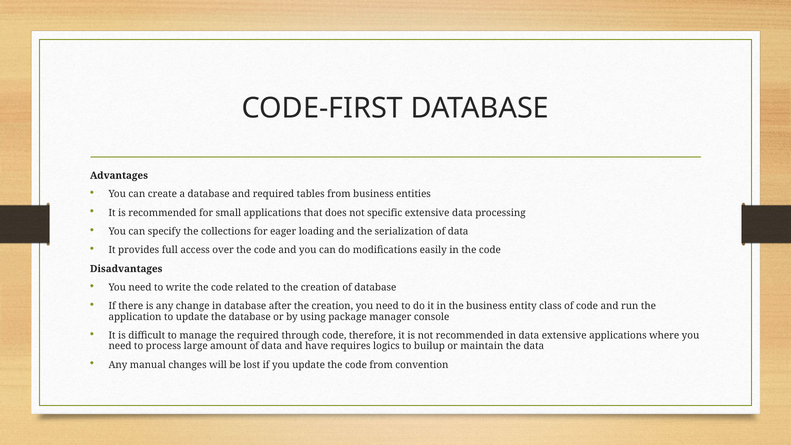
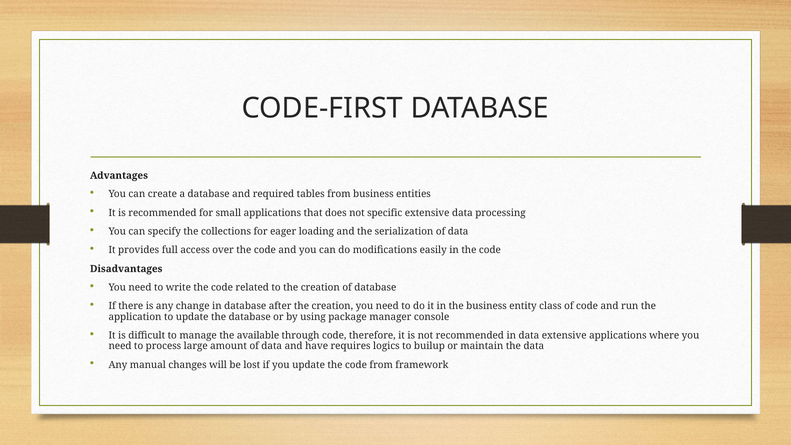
the required: required -> available
convention: convention -> framework
